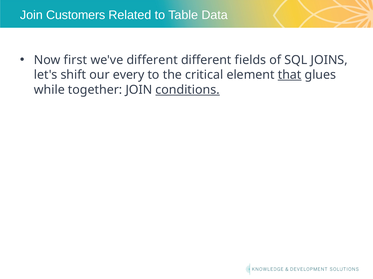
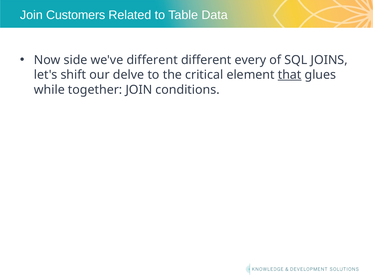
first: first -> side
fields: fields -> every
every: every -> delve
conditions underline: present -> none
